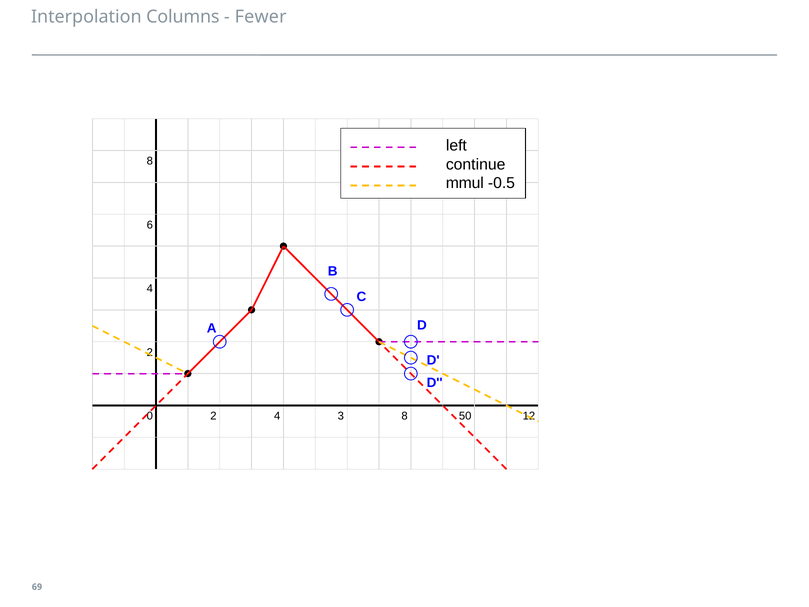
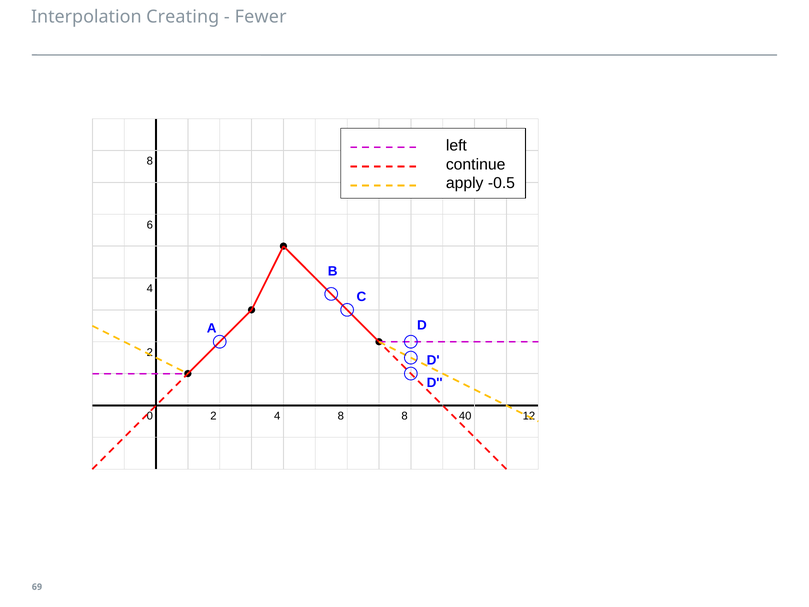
Columns: Columns -> Creating
mmul: mmul -> apply
4 3: 3 -> 8
50: 50 -> 40
